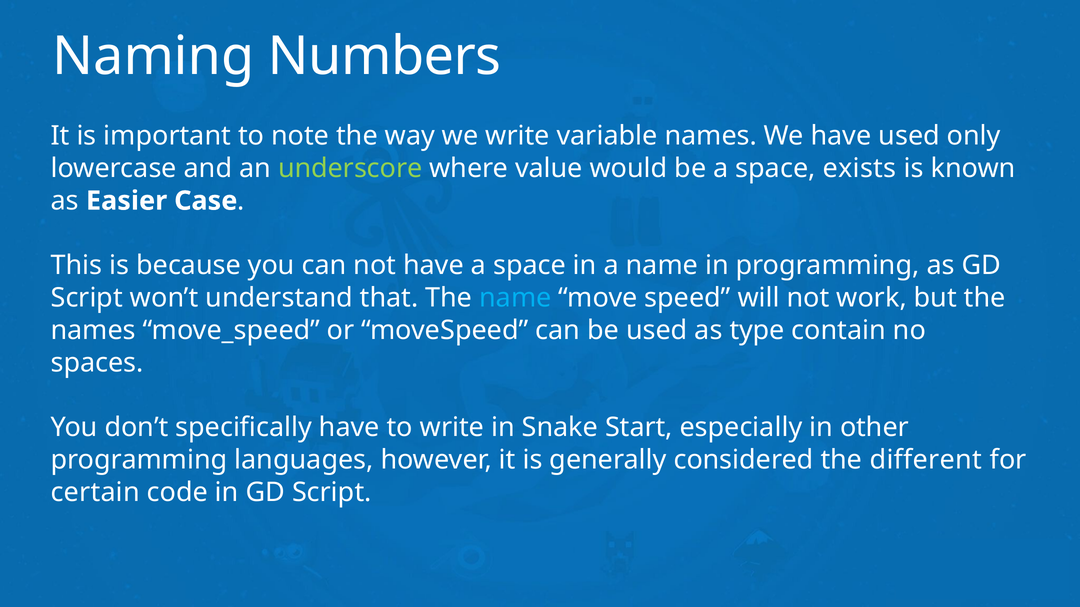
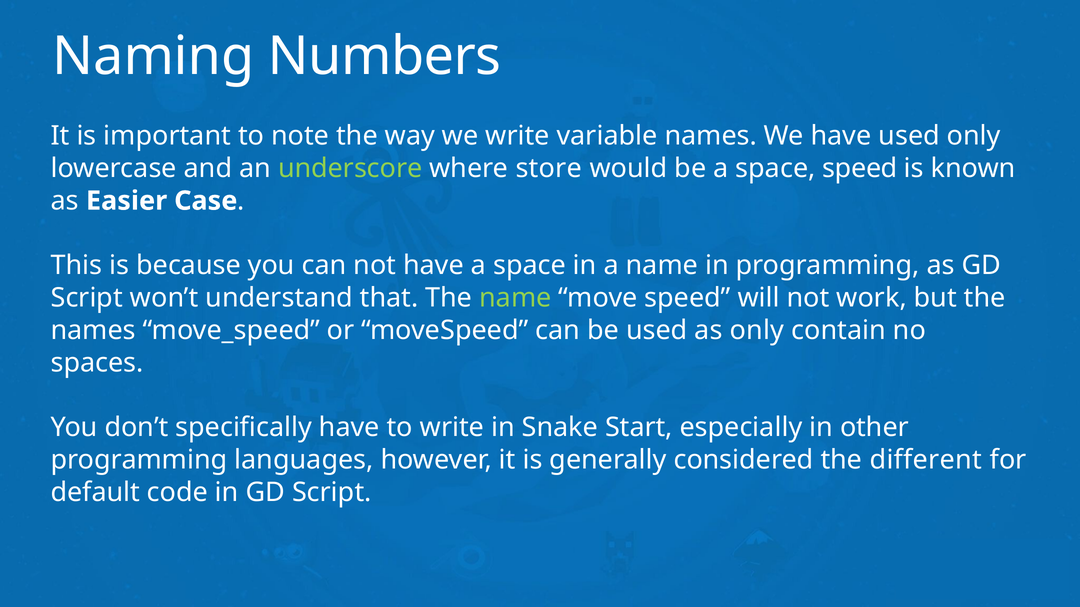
value: value -> store
space exists: exists -> speed
name at (515, 298) colour: light blue -> light green
as type: type -> only
certain: certain -> default
